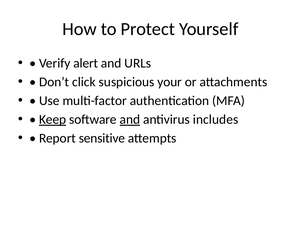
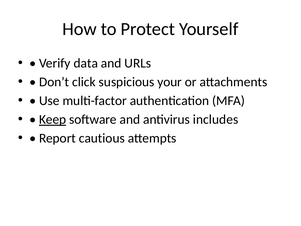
alert: alert -> data
and at (130, 119) underline: present -> none
sensitive: sensitive -> cautious
